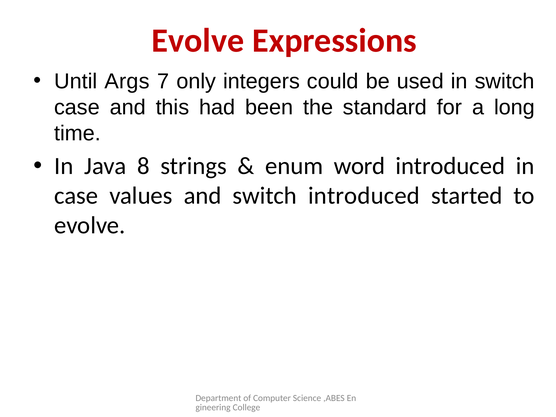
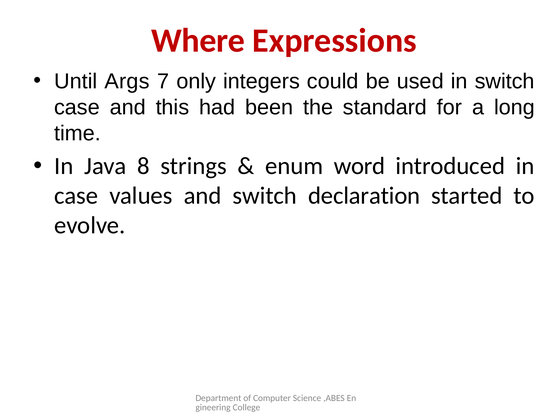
Evolve at (198, 41): Evolve -> Where
switch introduced: introduced -> declaration
